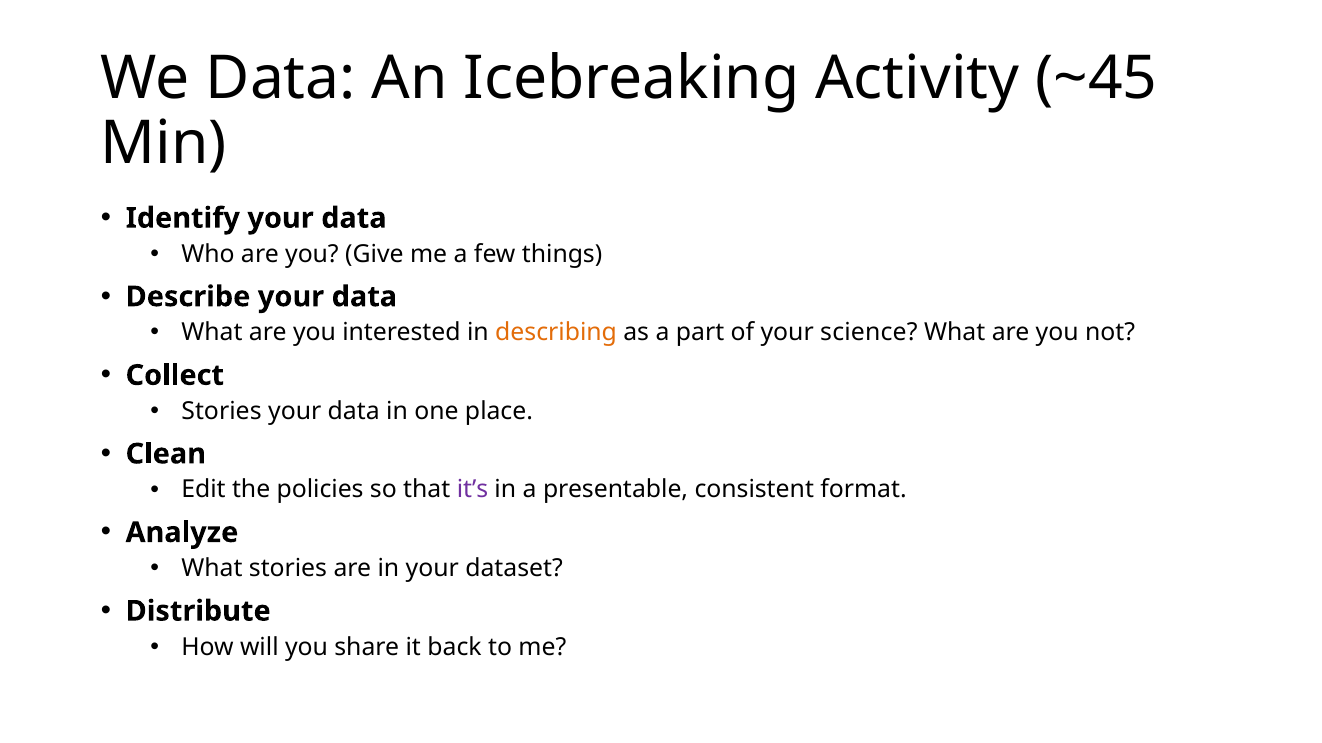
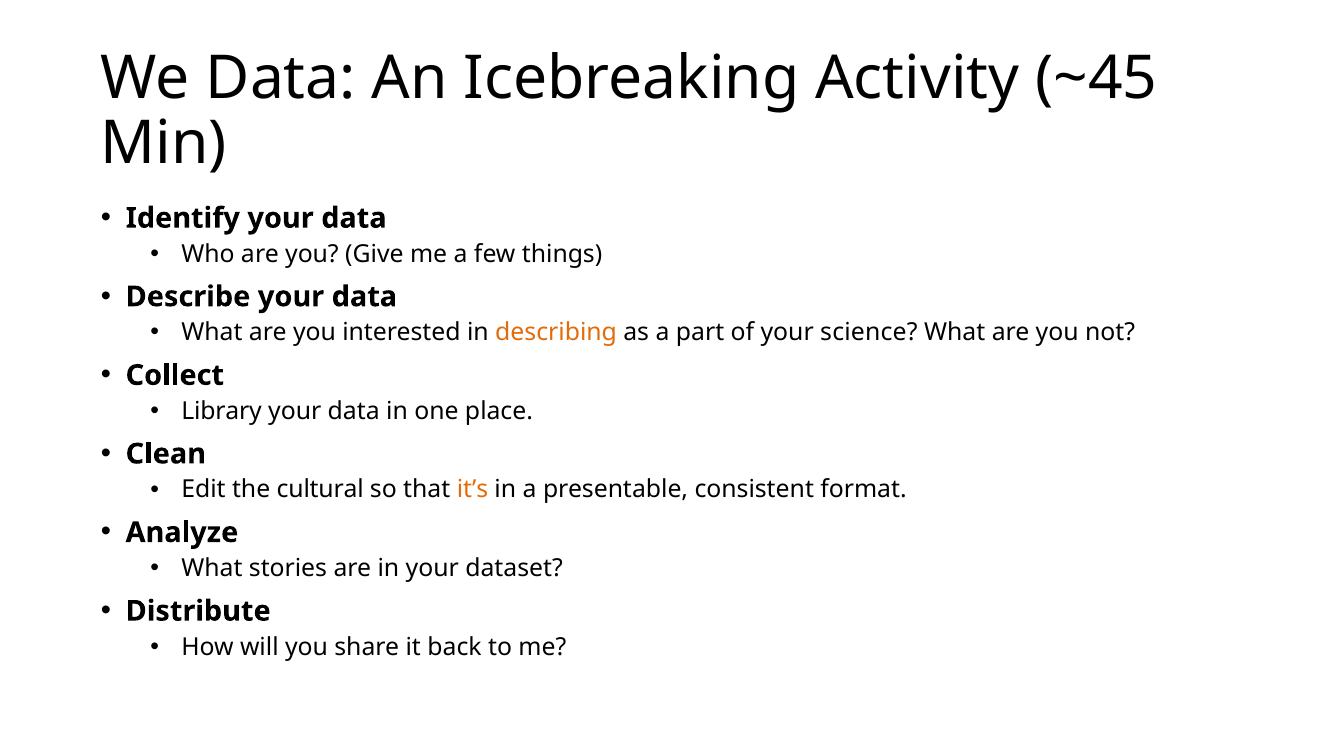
Stories at (221, 412): Stories -> Library
policies: policies -> cultural
it’s colour: purple -> orange
